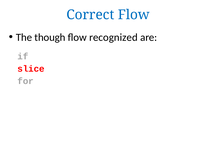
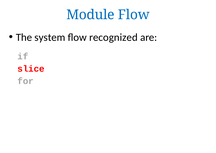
Correct: Correct -> Module
though: though -> system
